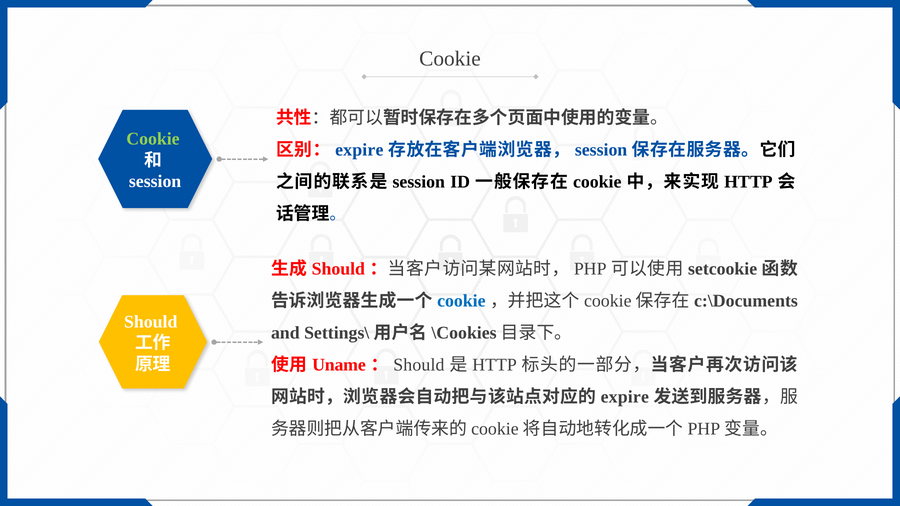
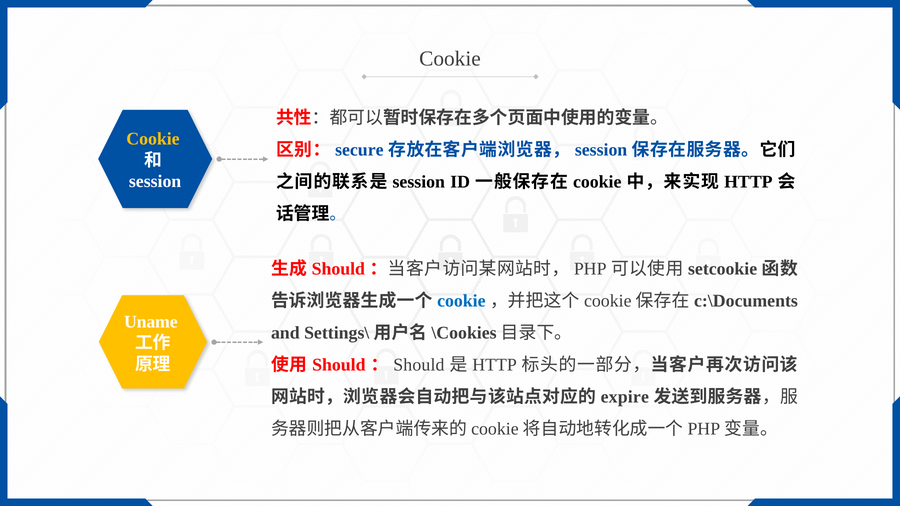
Cookie at (153, 139) colour: light green -> yellow
expire at (359, 150): expire -> secure
Should at (151, 322): Should -> Uname
Uname at (339, 365): Uname -> Should
